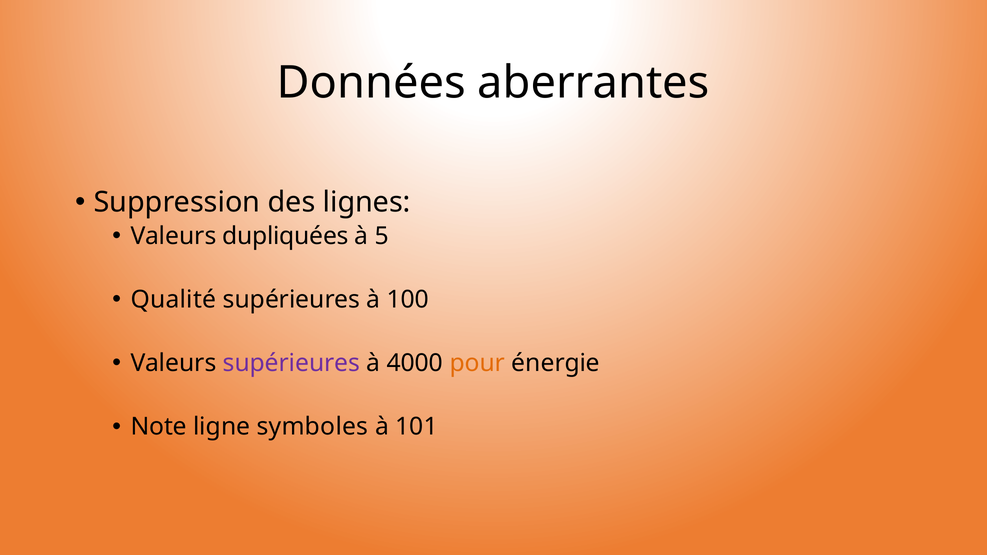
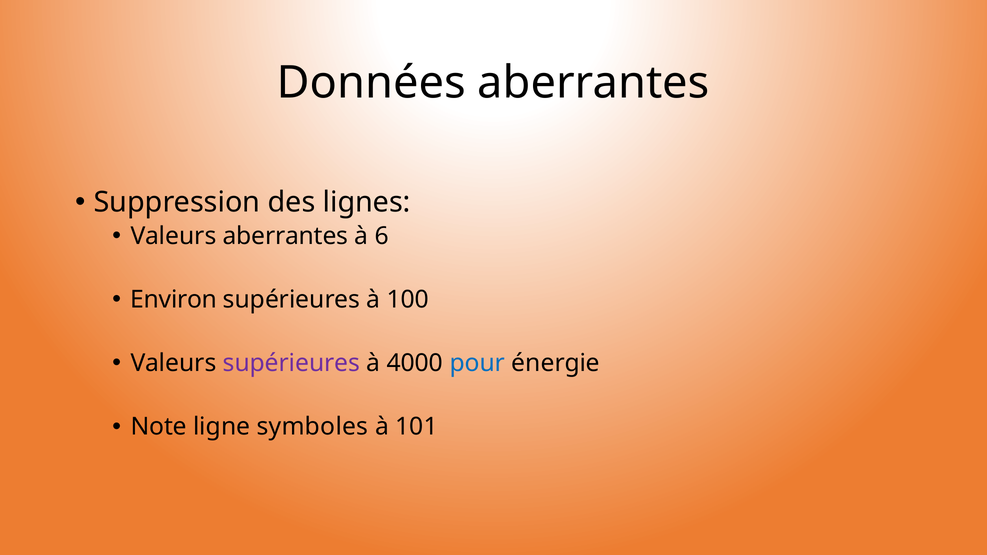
Valeurs dupliquées: dupliquées -> aberrantes
5: 5 -> 6
Qualité: Qualité -> Environ
pour colour: orange -> blue
